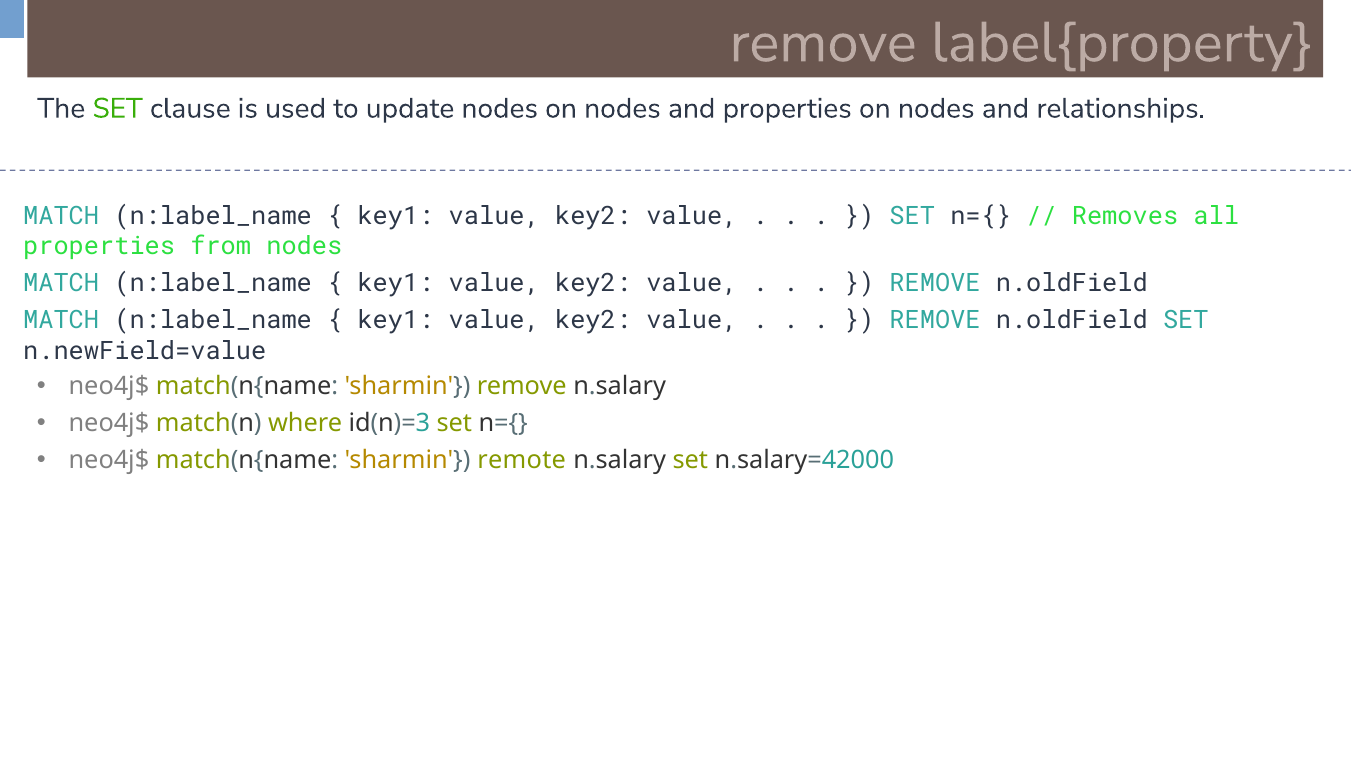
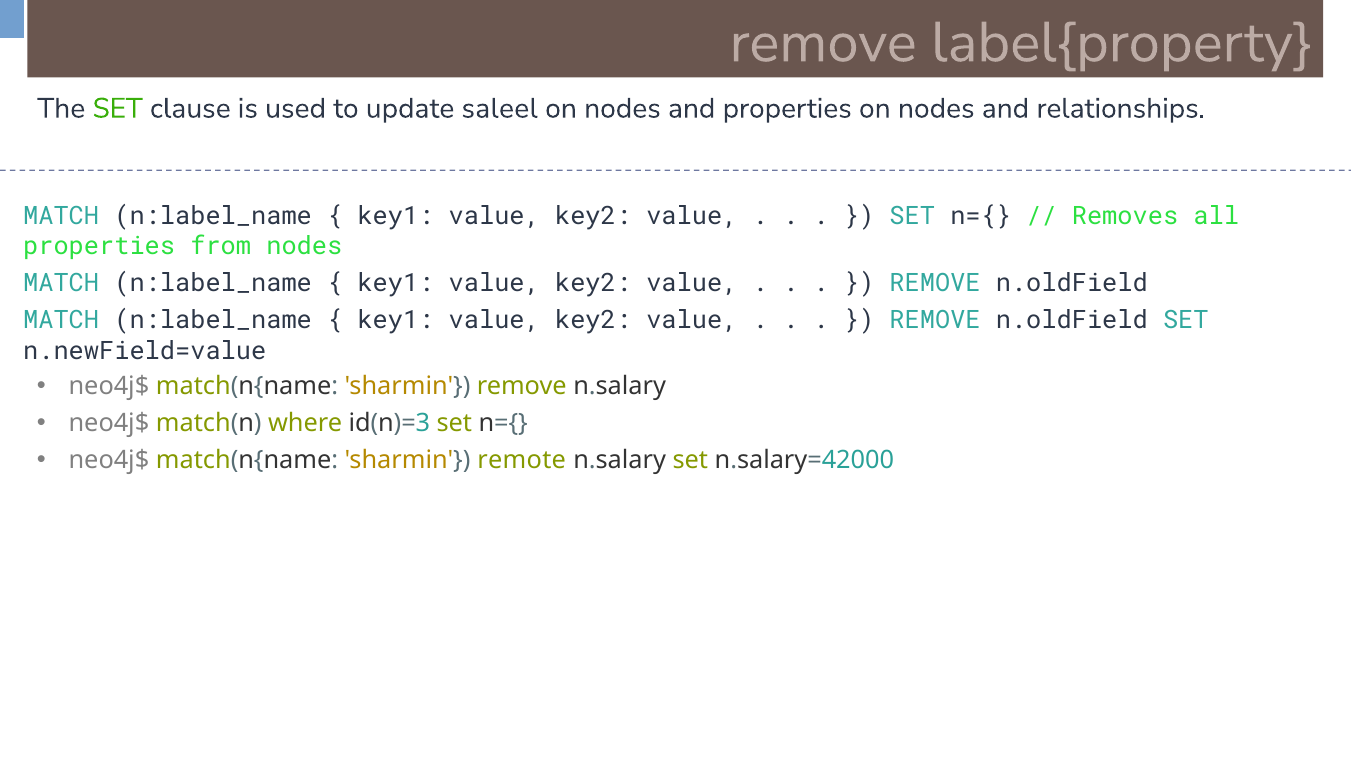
update nodes: nodes -> saleel
